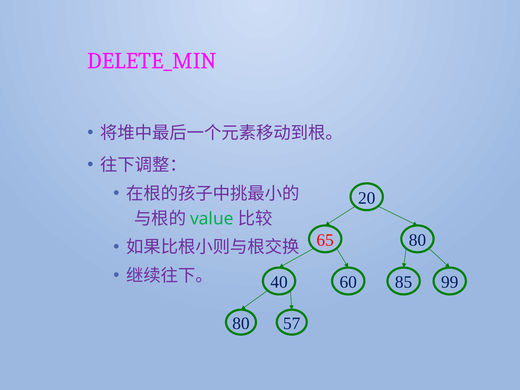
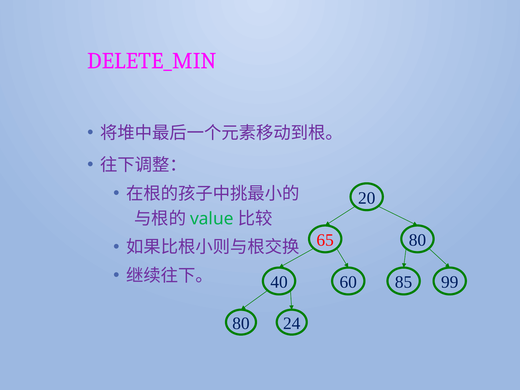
57: 57 -> 24
